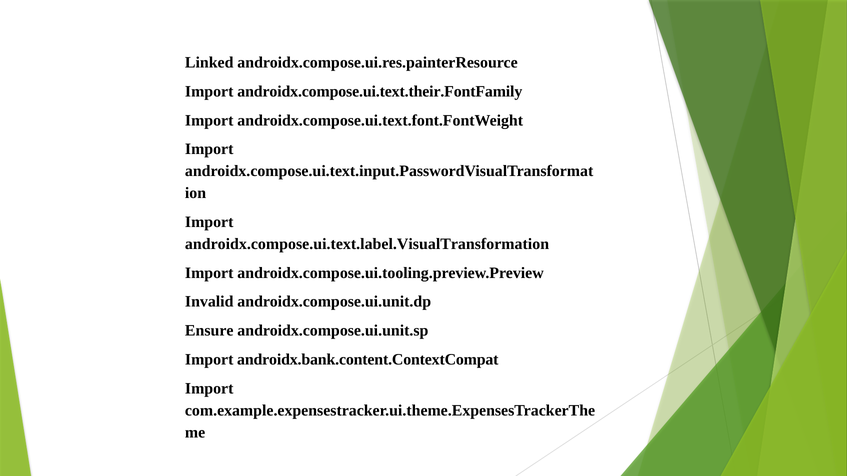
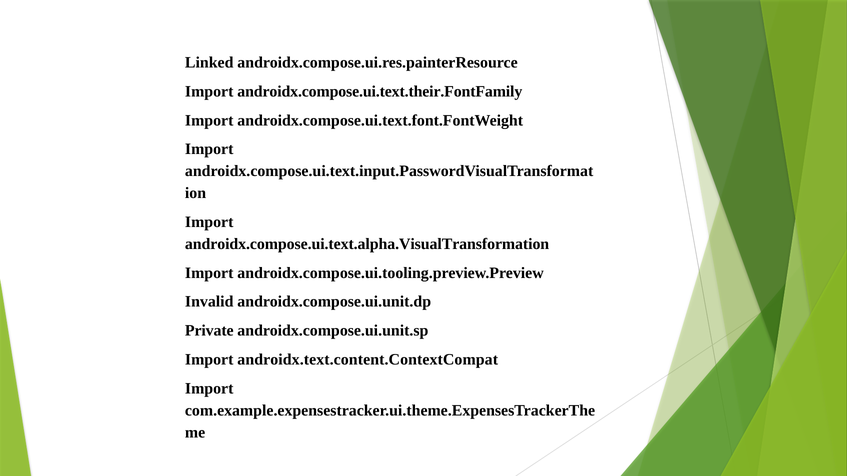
androidx.compose.ui.text.label.VisualTransformation: androidx.compose.ui.text.label.VisualTransformation -> androidx.compose.ui.text.alpha.VisualTransformation
Ensure: Ensure -> Private
androidx.bank.content.ContextCompat: androidx.bank.content.ContextCompat -> androidx.text.content.ContextCompat
